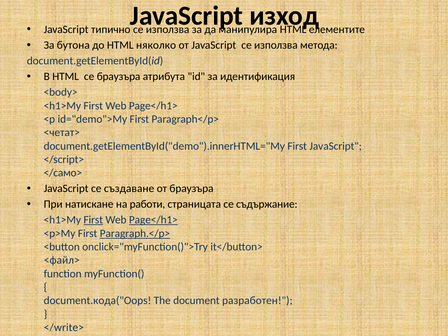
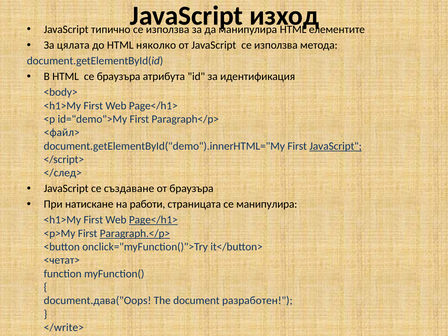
бутона: бутона -> цялата
<четат>: <четат> -> <файл>
JavaScript at (336, 146) underline: none -> present
</само>: </само> -> </след>
се съдържание: съдържание -> манипулира
First at (93, 220) underline: present -> none
<файл>: <файл> -> <четат>
document.кода("Oops: document.кода("Oops -> document.дава("Oops
